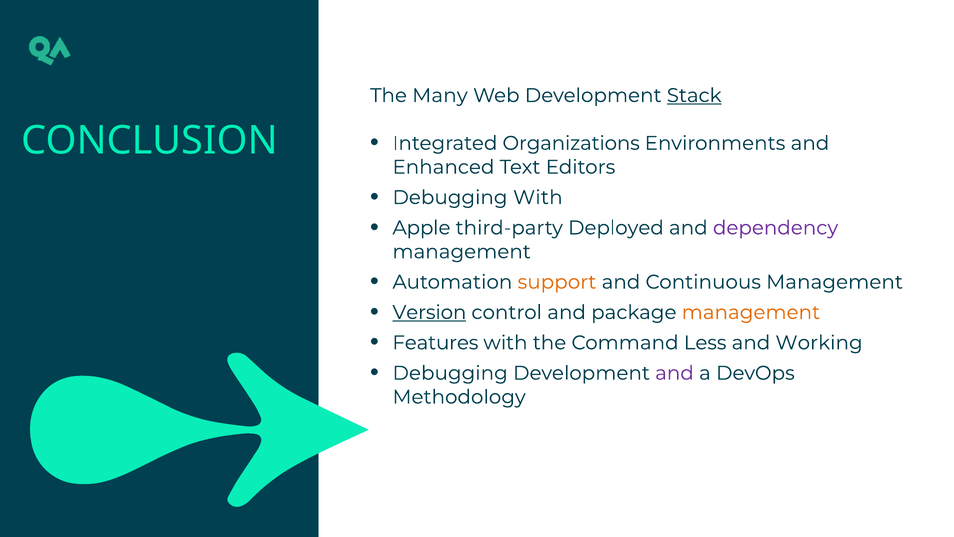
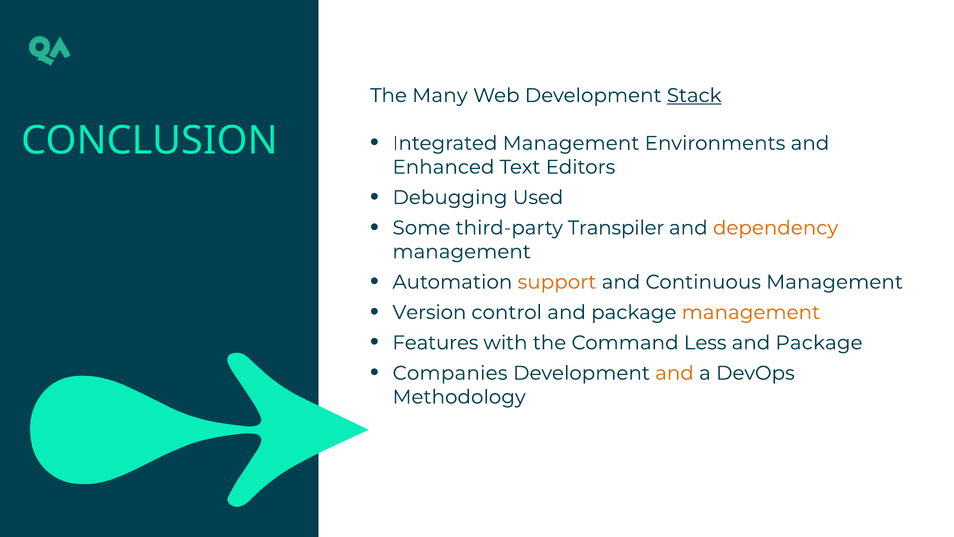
Integrated Organizations: Organizations -> Management
Debugging With: With -> Used
Apple: Apple -> Some
Deployed: Deployed -> Transpiler
dependency colour: purple -> orange
Version underline: present -> none
Working at (819, 343): Working -> Package
Debugging at (450, 373): Debugging -> Companies
and at (674, 373) colour: purple -> orange
